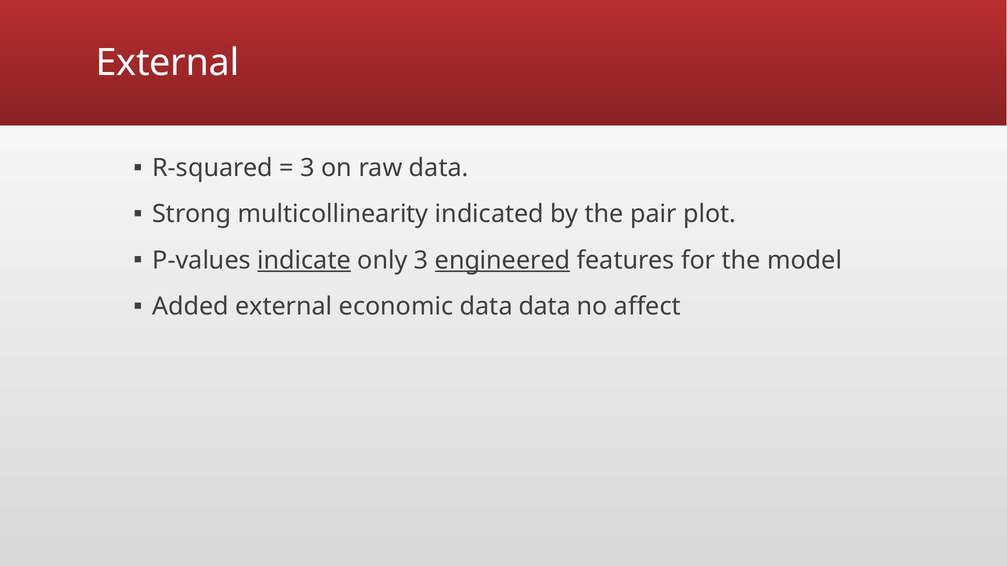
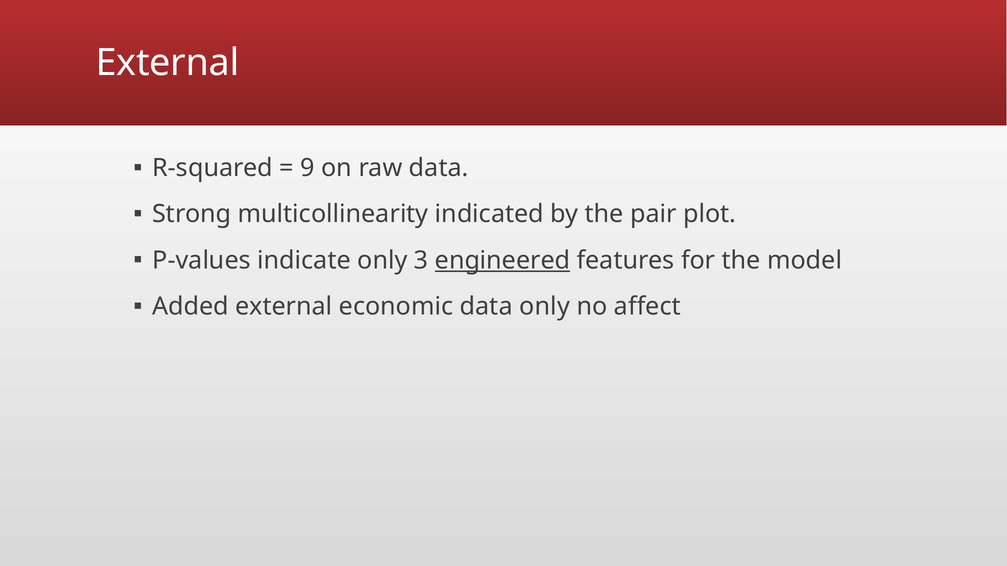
3 at (307, 168): 3 -> 9
indicate underline: present -> none
data data: data -> only
